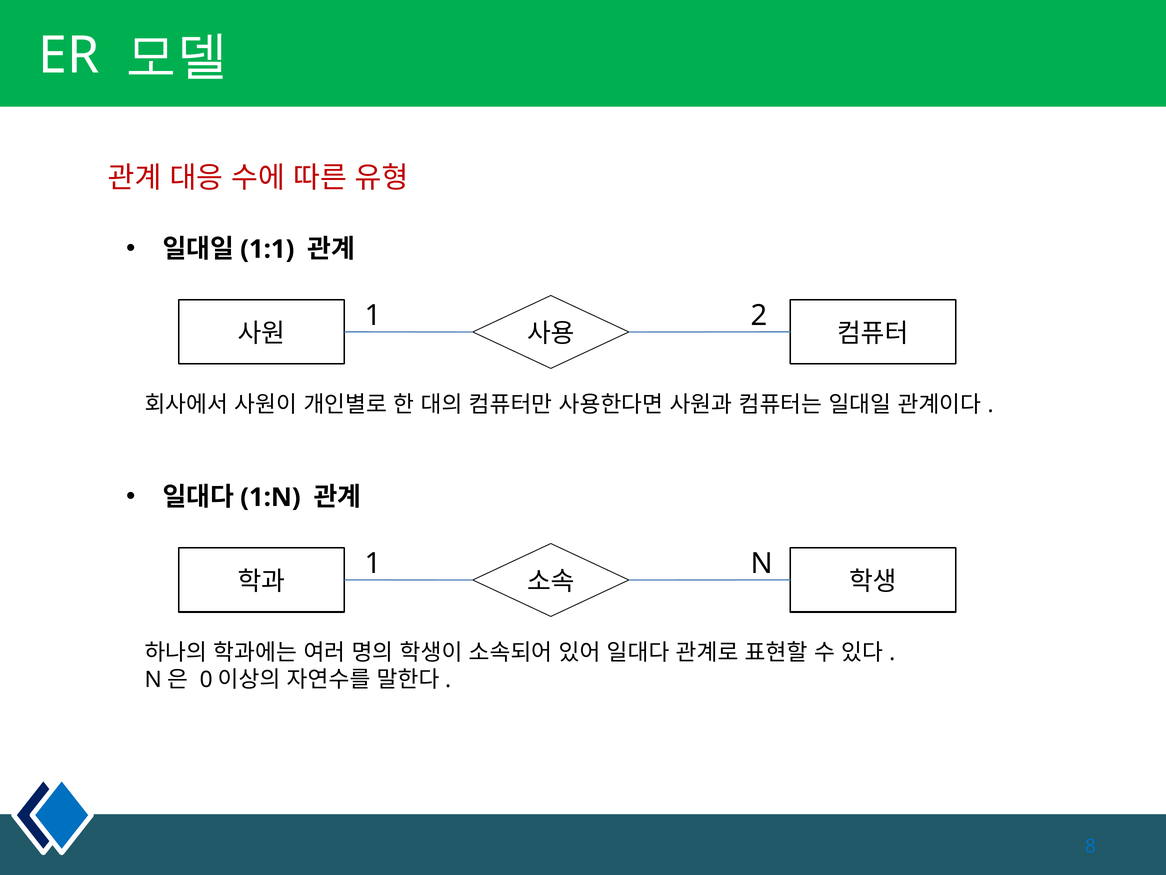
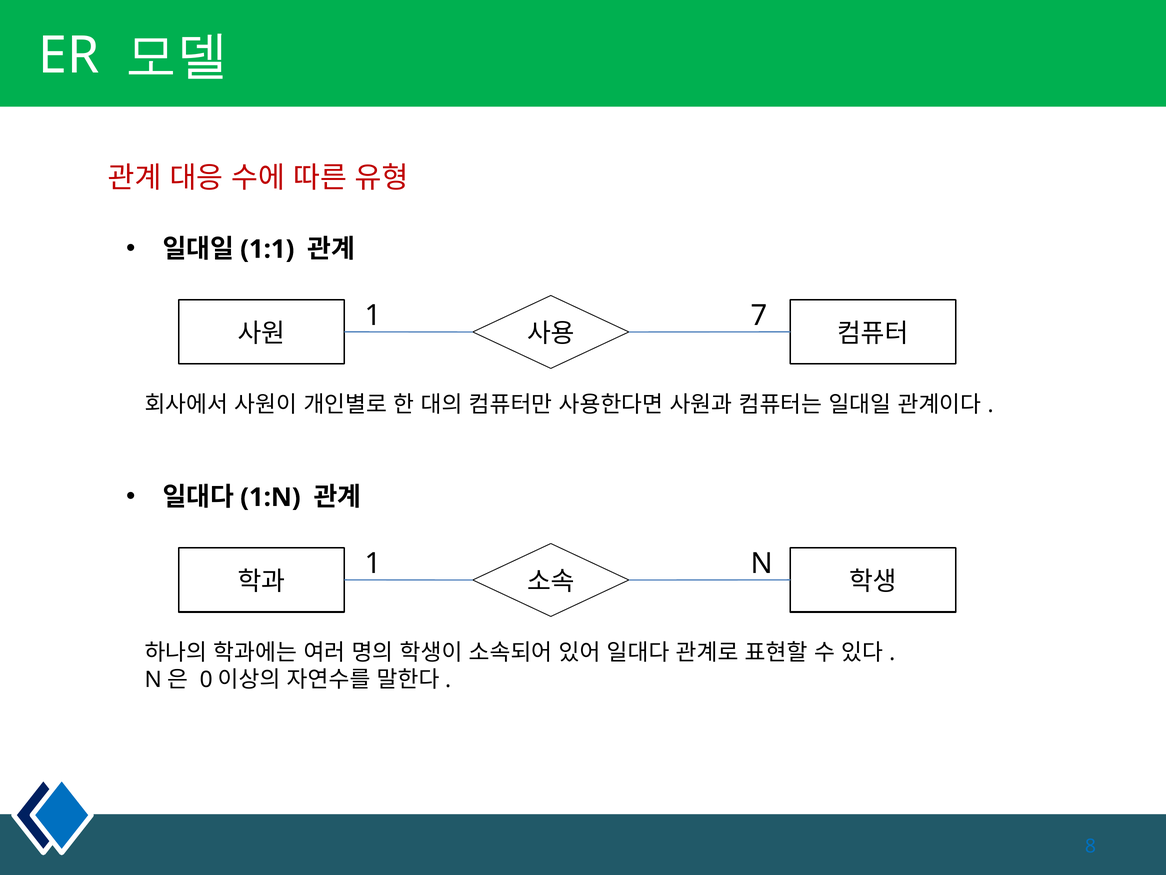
2: 2 -> 7
